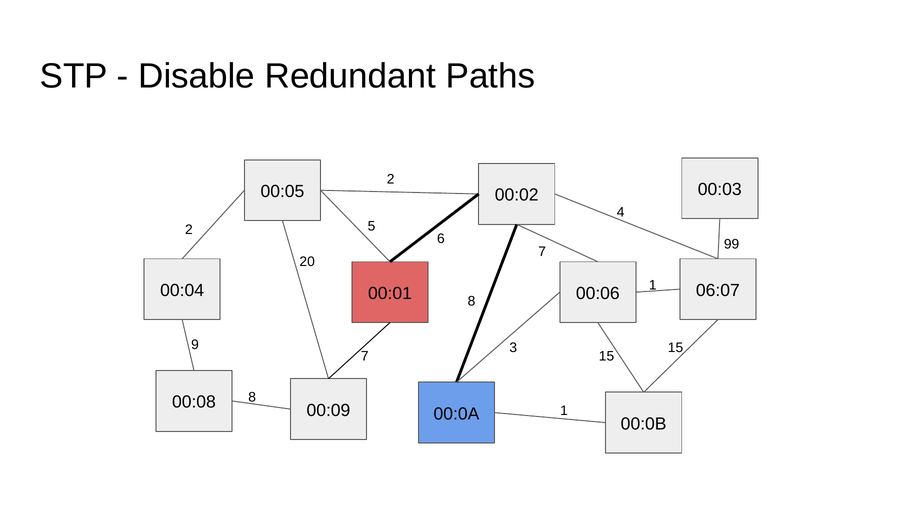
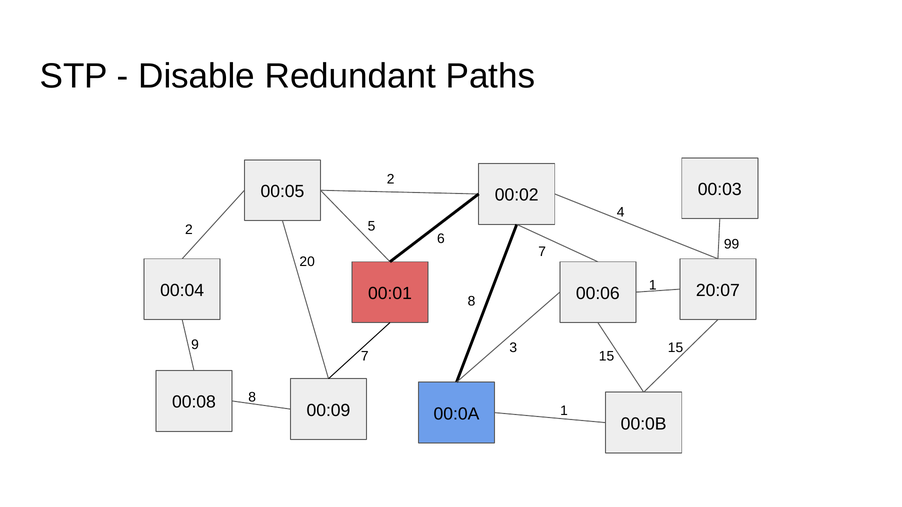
06:07: 06:07 -> 20:07
